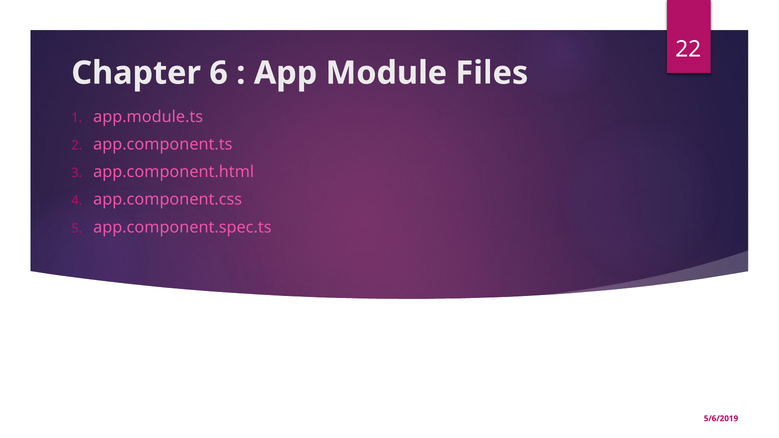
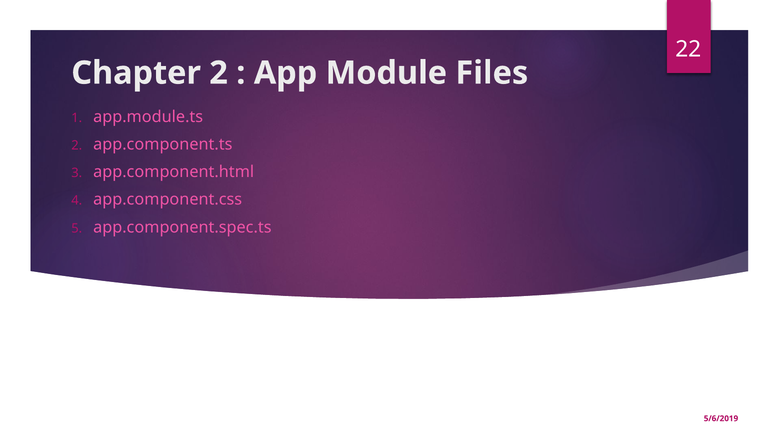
Chapter 6: 6 -> 2
